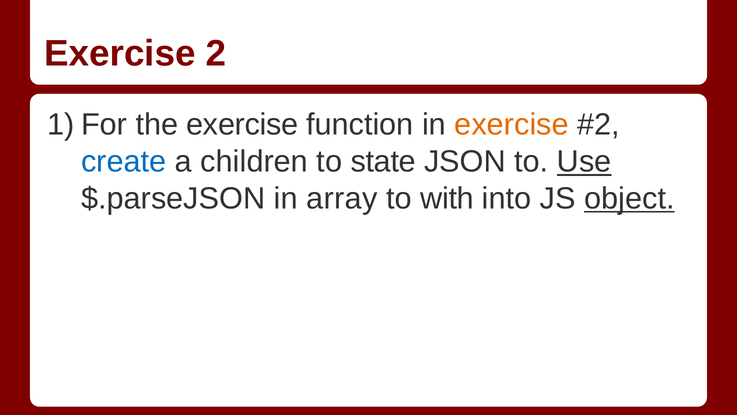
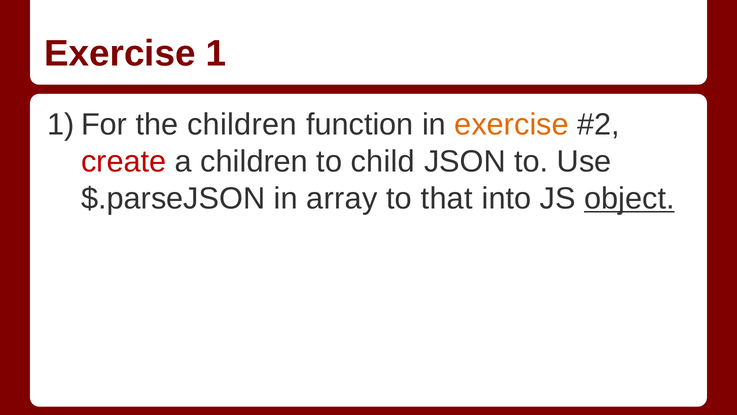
2: 2 -> 1
the exercise: exercise -> children
create colour: blue -> red
state: state -> child
Use underline: present -> none
with: with -> that
